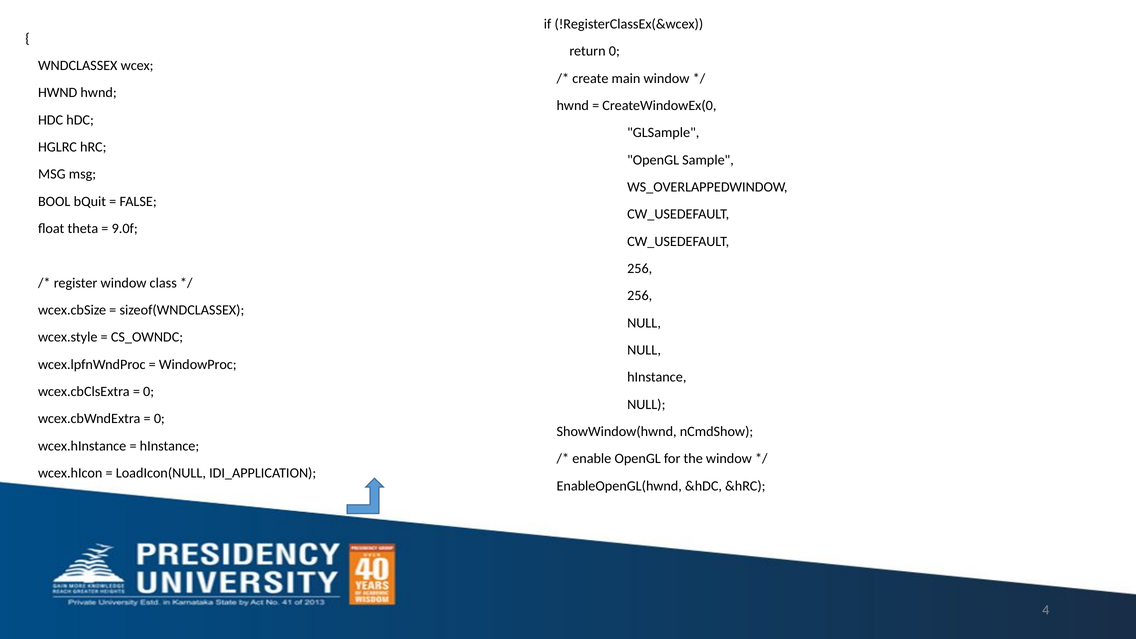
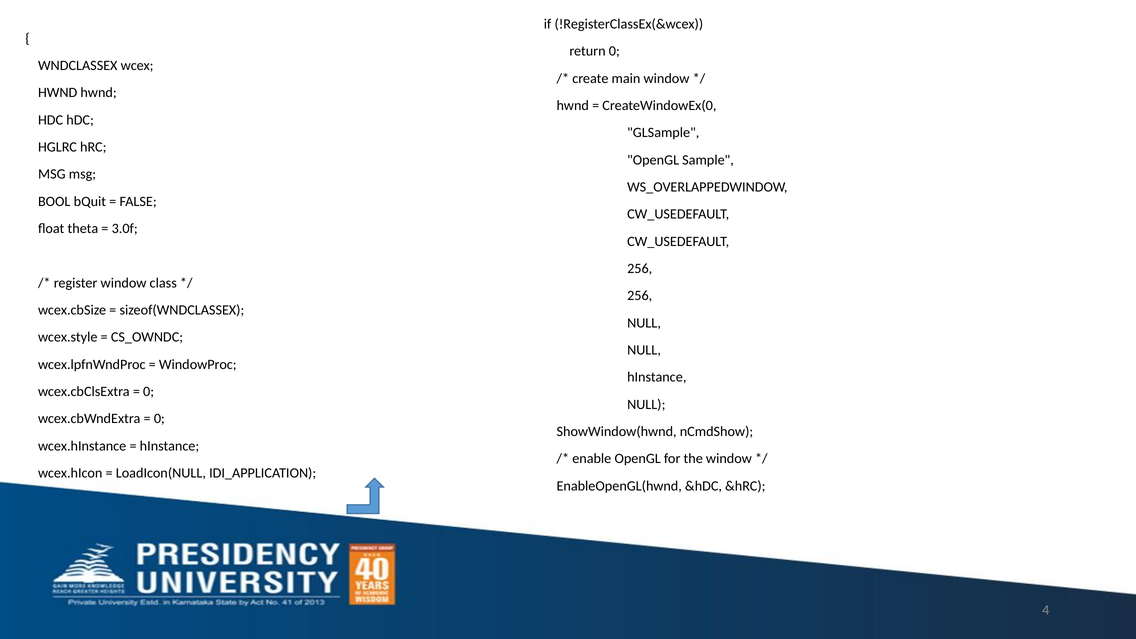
9.0f: 9.0f -> 3.0f
